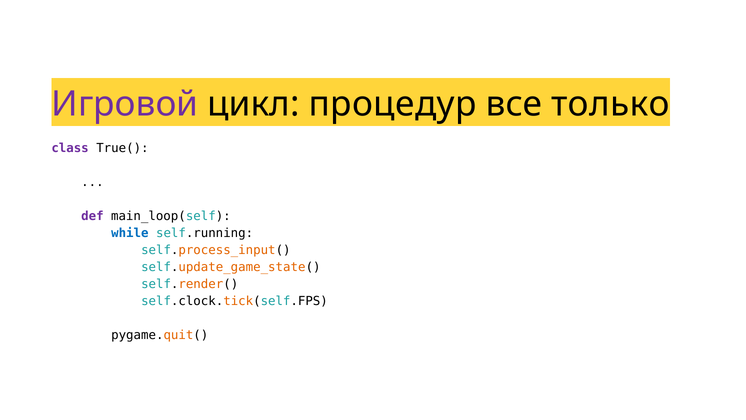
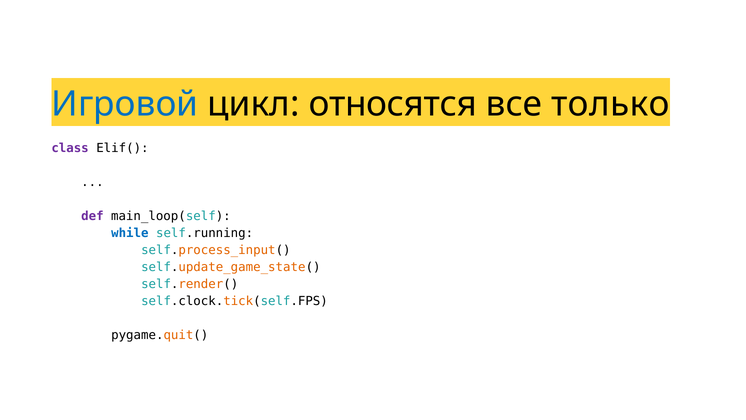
Игровой colour: purple -> blue
процедур: процедур -> относятся
True(: True( -> Elif(
